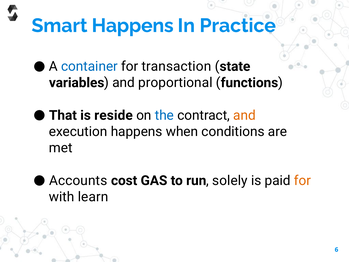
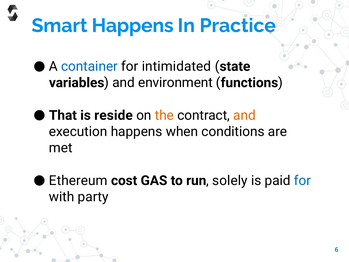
transaction: transaction -> intimidated
proportional: proportional -> environment
the colour: blue -> orange
Accounts: Accounts -> Ethereum
for at (302, 180) colour: orange -> blue
learn: learn -> party
